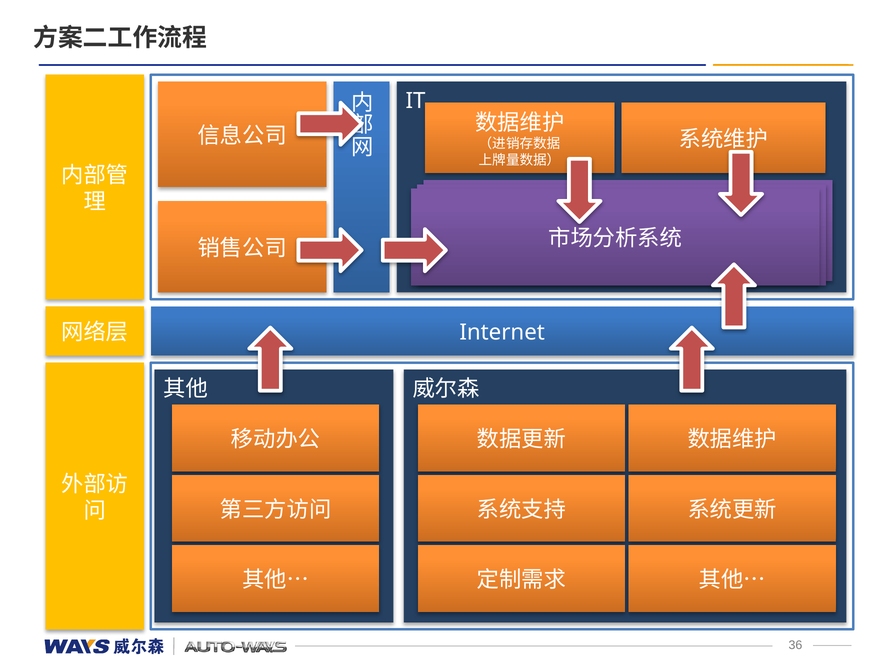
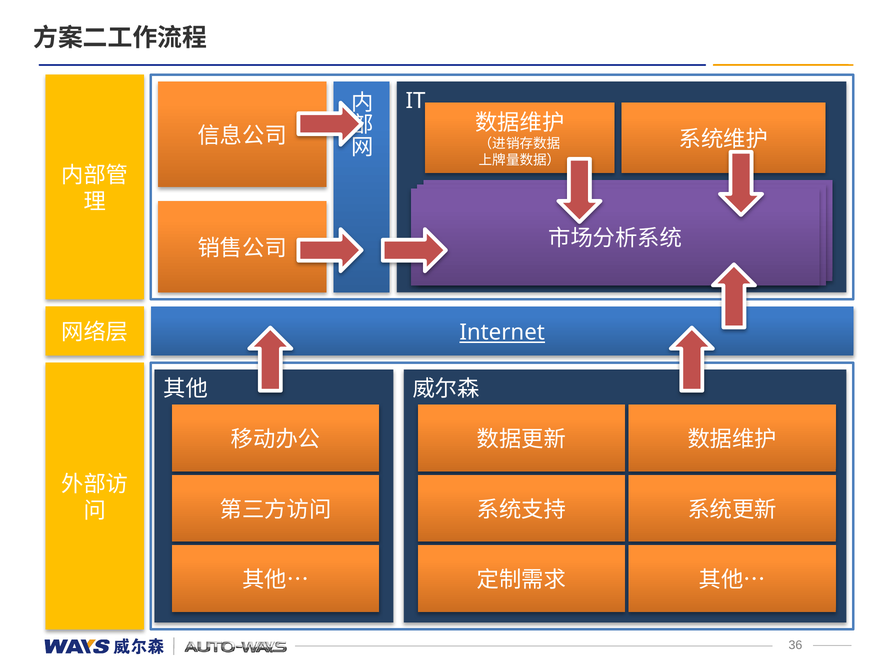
Internet underline: none -> present
